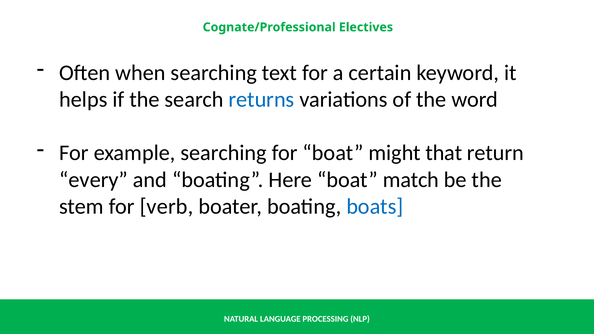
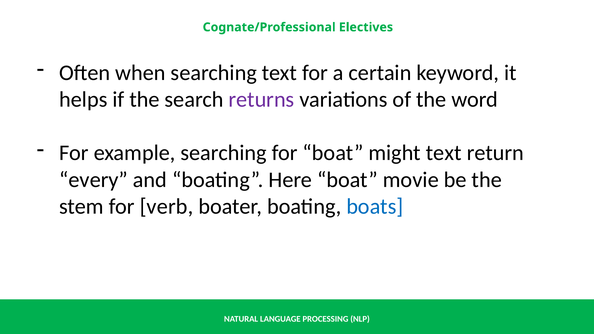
returns colour: blue -> purple
might that: that -> text
match: match -> movie
